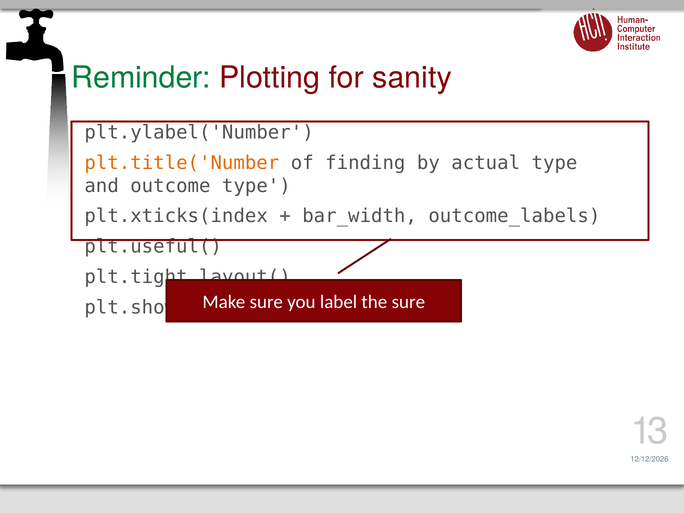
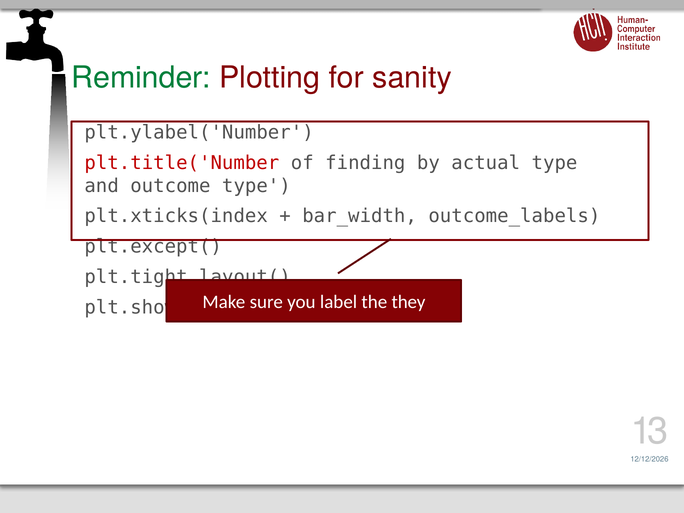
plt.title('Number colour: orange -> red
plt.useful(: plt.useful( -> plt.except(
the sure: sure -> they
